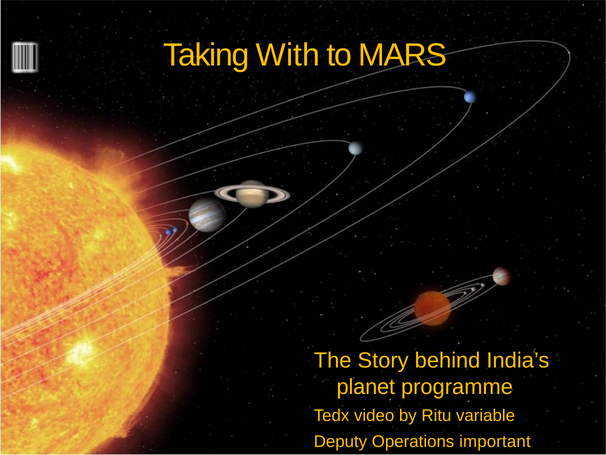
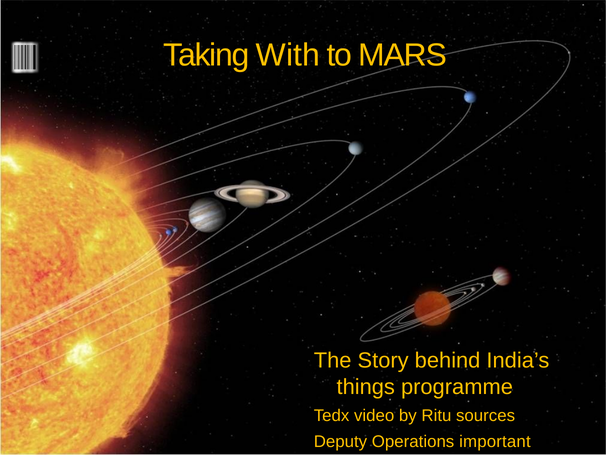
planet: planet -> things
variable: variable -> sources
